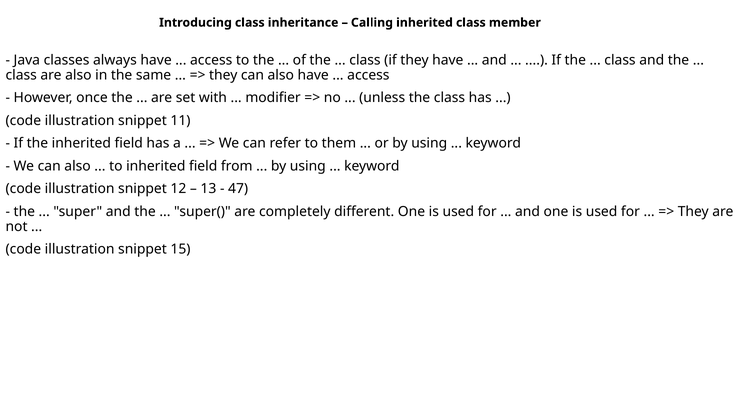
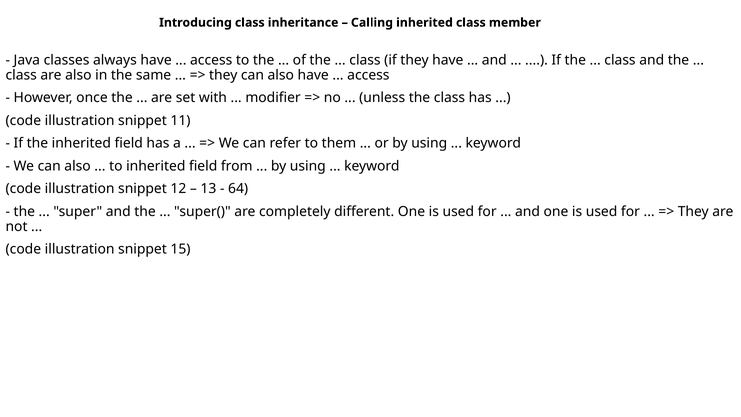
47: 47 -> 64
